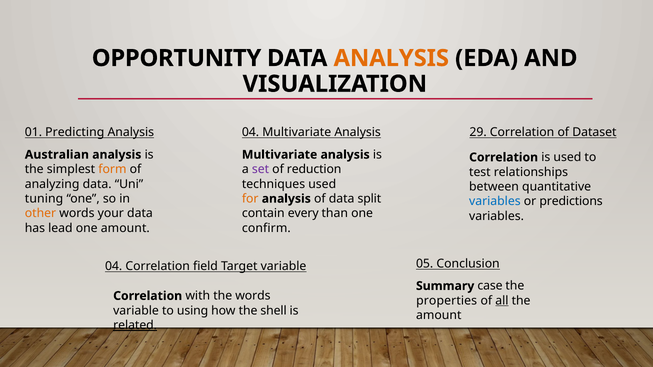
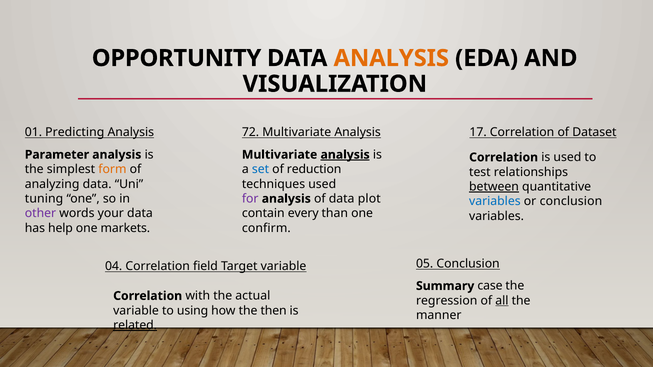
Analysis 04: 04 -> 72
29: 29 -> 17
Australian: Australian -> Parameter
analysis at (345, 155) underline: none -> present
set colour: purple -> blue
between underline: none -> present
for colour: orange -> purple
split: split -> plot
or predictions: predictions -> conclusion
other colour: orange -> purple
lead: lead -> help
one amount: amount -> markets
the words: words -> actual
properties: properties -> regression
shell: shell -> then
amount at (439, 316): amount -> manner
